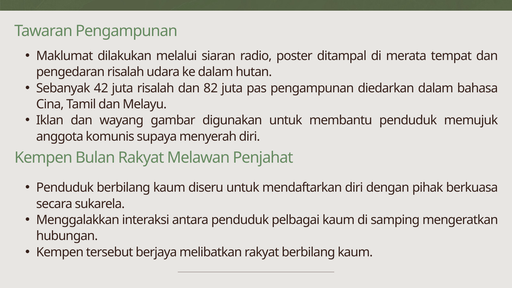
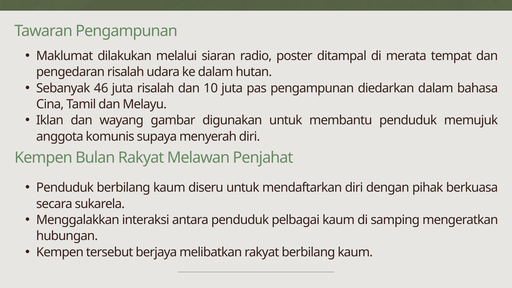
42: 42 -> 46
82: 82 -> 10
